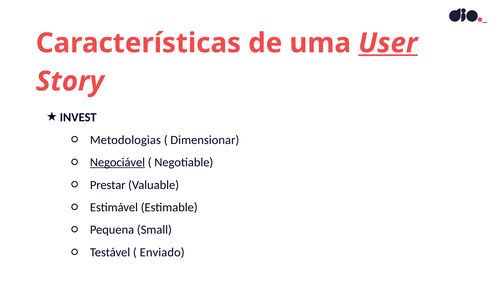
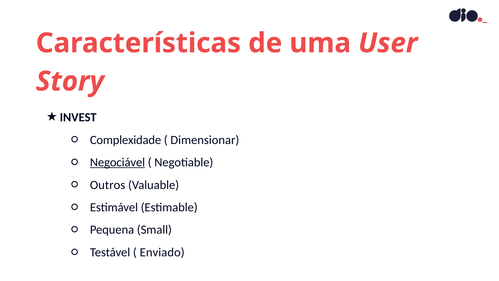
User underline: present -> none
Metodologias: Metodologias -> Complexidade
Prestar: Prestar -> Outros
